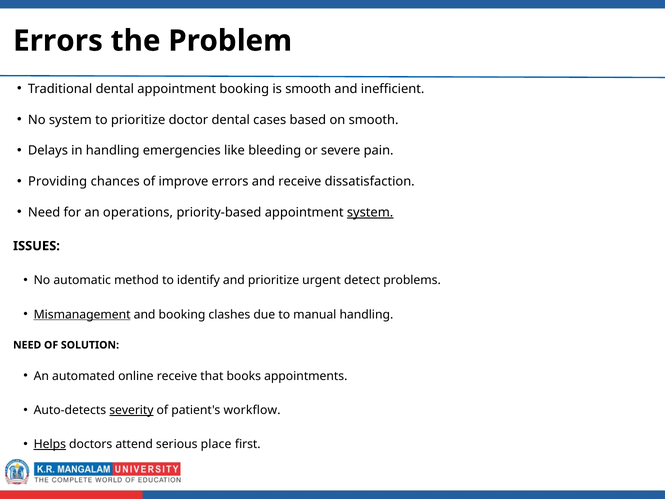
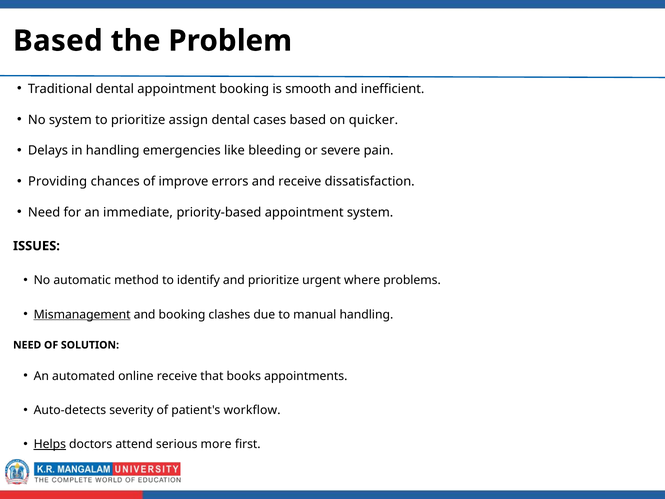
Errors at (58, 41): Errors -> Based
doctor: doctor -> assign
on smooth: smooth -> quicker
operations: operations -> immediate
system at (370, 212) underline: present -> none
detect: detect -> where
severity underline: present -> none
place: place -> more
